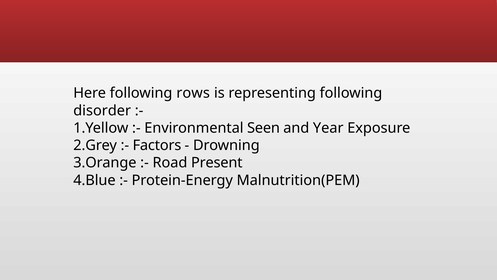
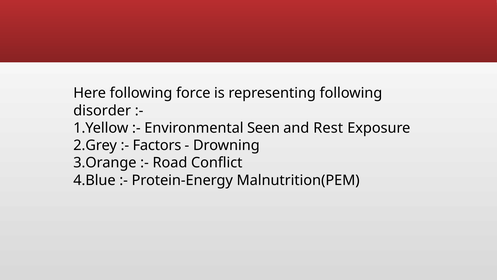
rows: rows -> force
Year: Year -> Rest
Present: Present -> Conflict
